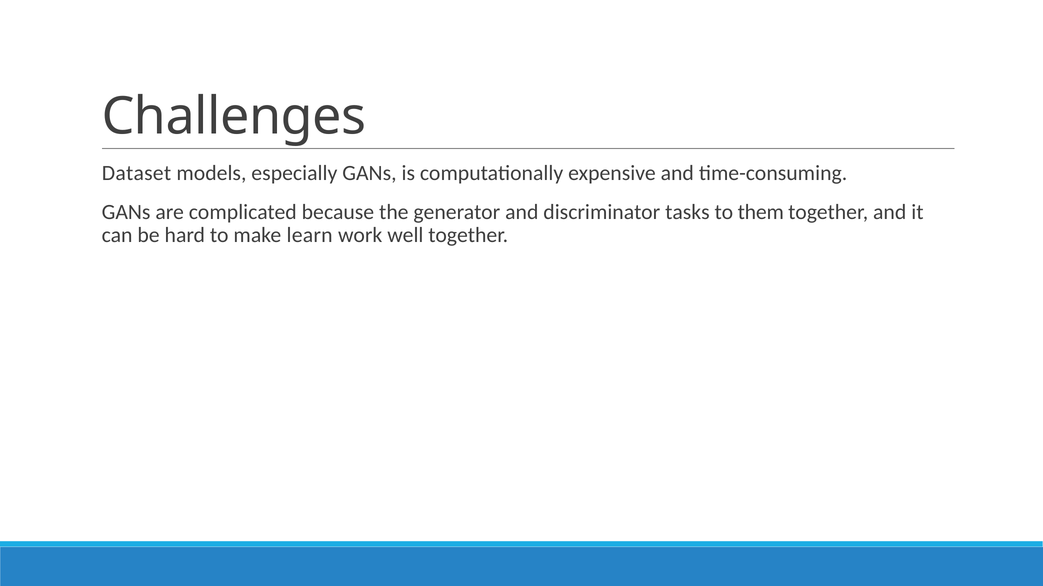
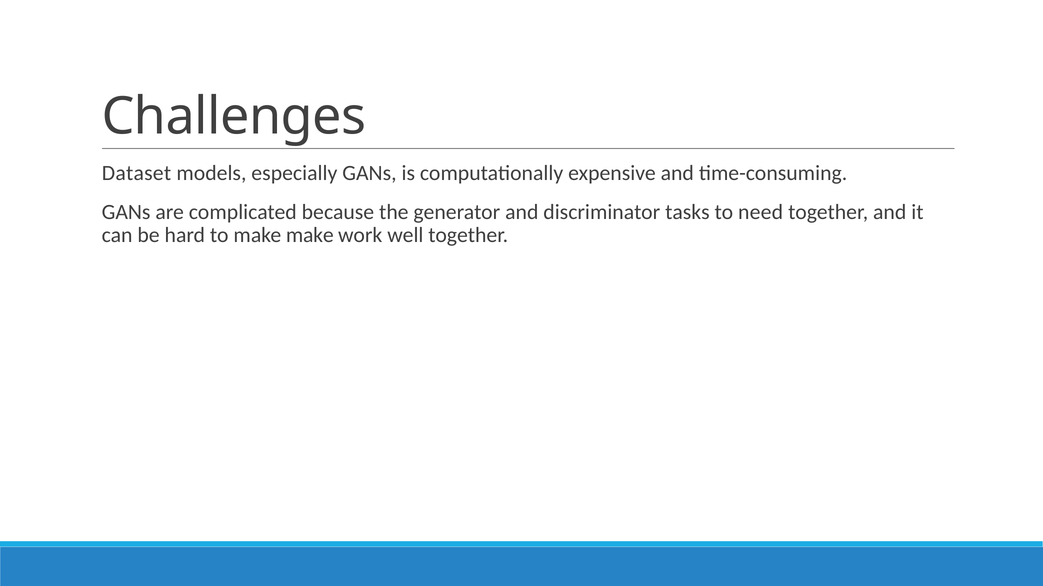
them: them -> need
make learn: learn -> make
